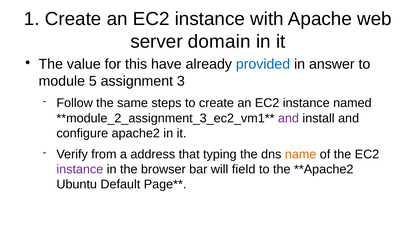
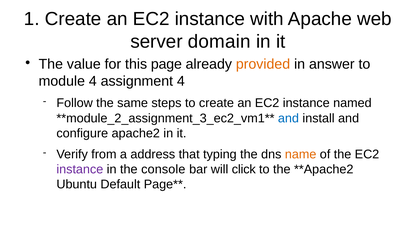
have: have -> page
provided colour: blue -> orange
module 5: 5 -> 4
assignment 3: 3 -> 4
and at (288, 118) colour: purple -> blue
browser: browser -> console
field: field -> click
